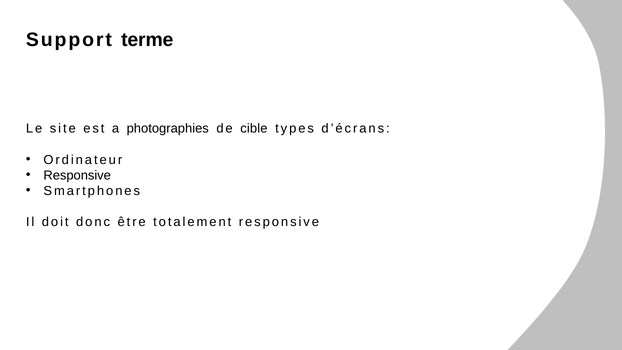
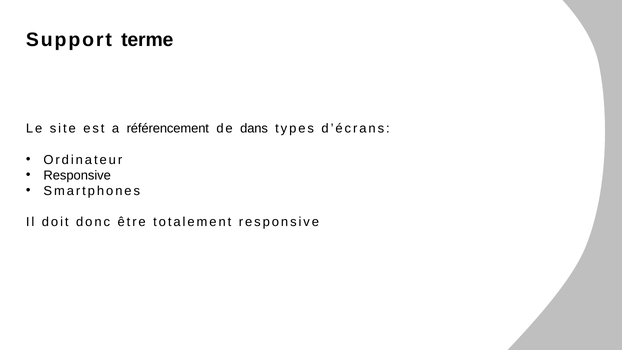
photographies: photographies -> référencement
cible: cible -> dans
